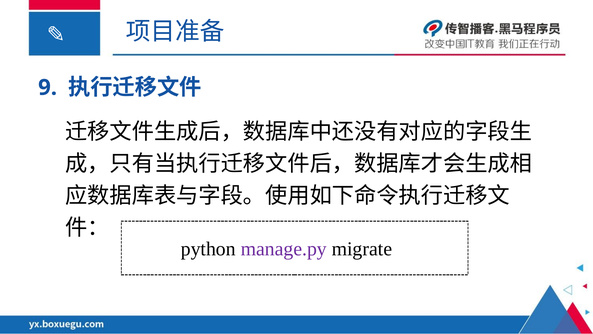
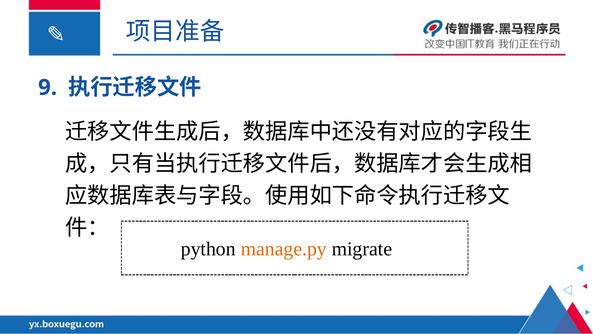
manage.py colour: purple -> orange
